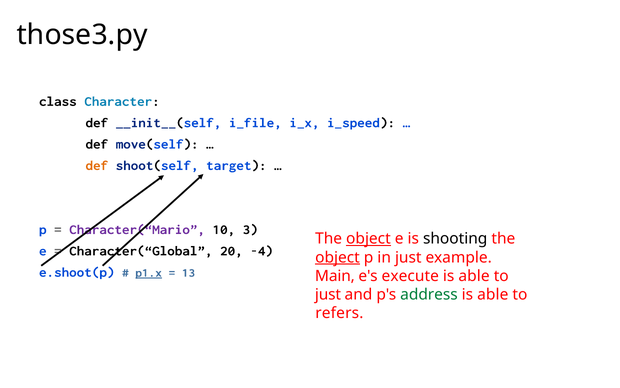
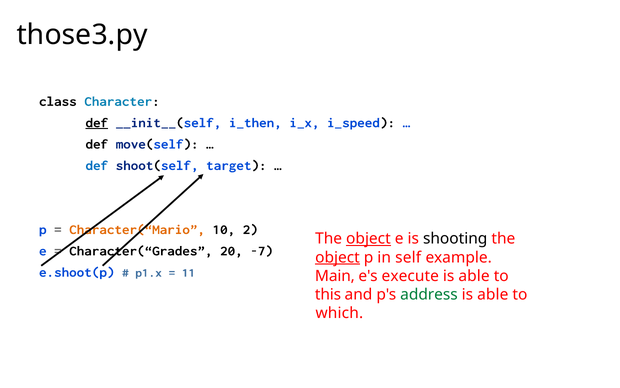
def at (97, 122) underline: none -> present
i_file: i_file -> i_then
def at (97, 165) colour: orange -> blue
Character(“Mario colour: purple -> orange
3: 3 -> 2
Character(“Global: Character(“Global -> Character(“Grades
-4: -4 -> -7
in just: just -> self
p1.x underline: present -> none
13: 13 -> 11
just at (328, 294): just -> this
refers: refers -> which
